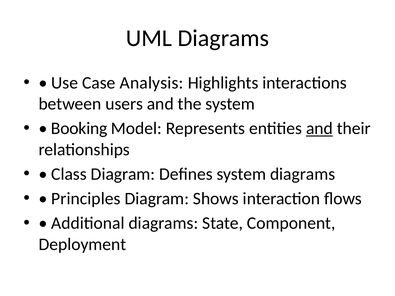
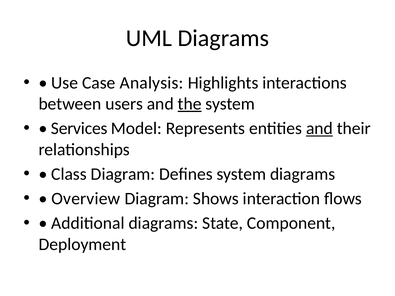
the underline: none -> present
Booking: Booking -> Services
Principles: Principles -> Overview
